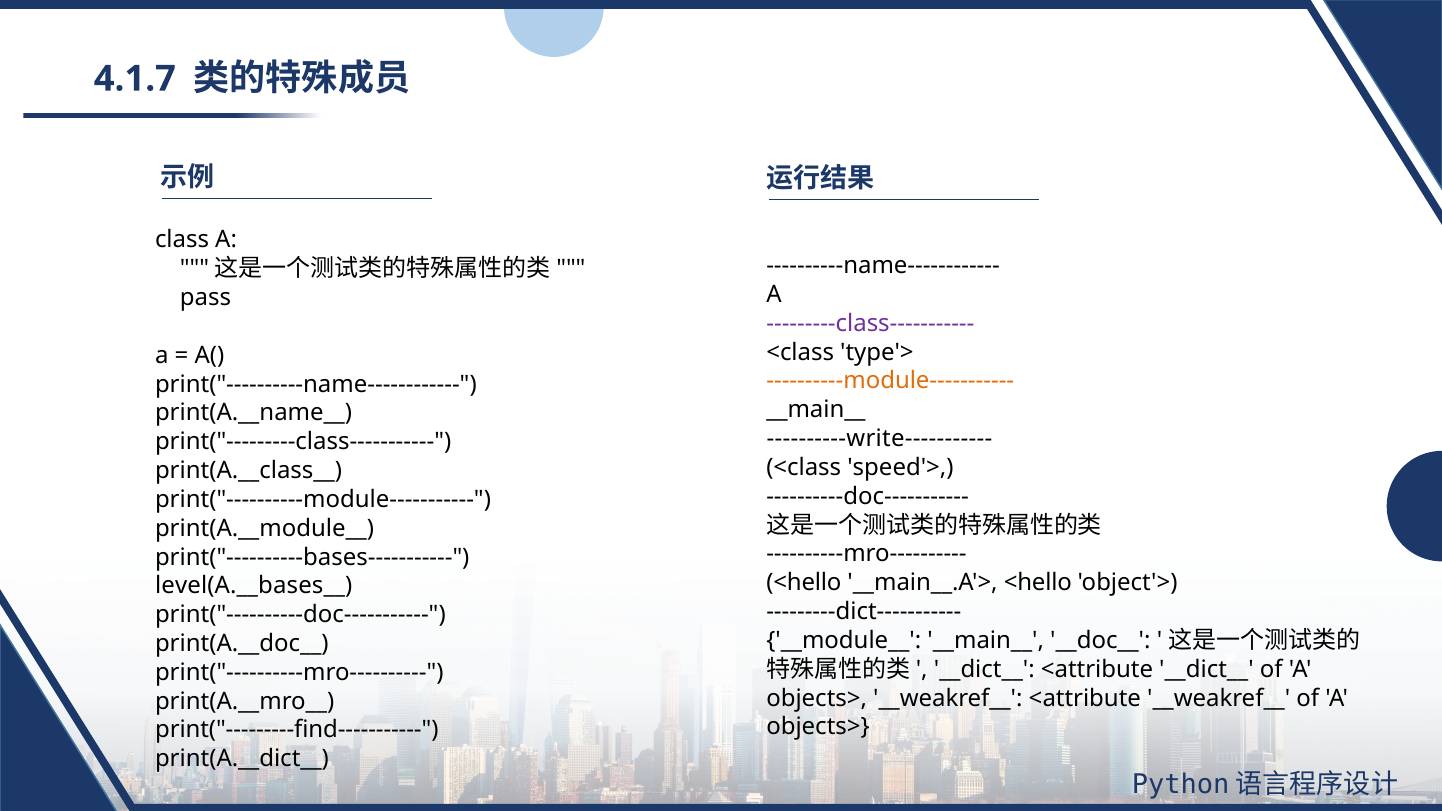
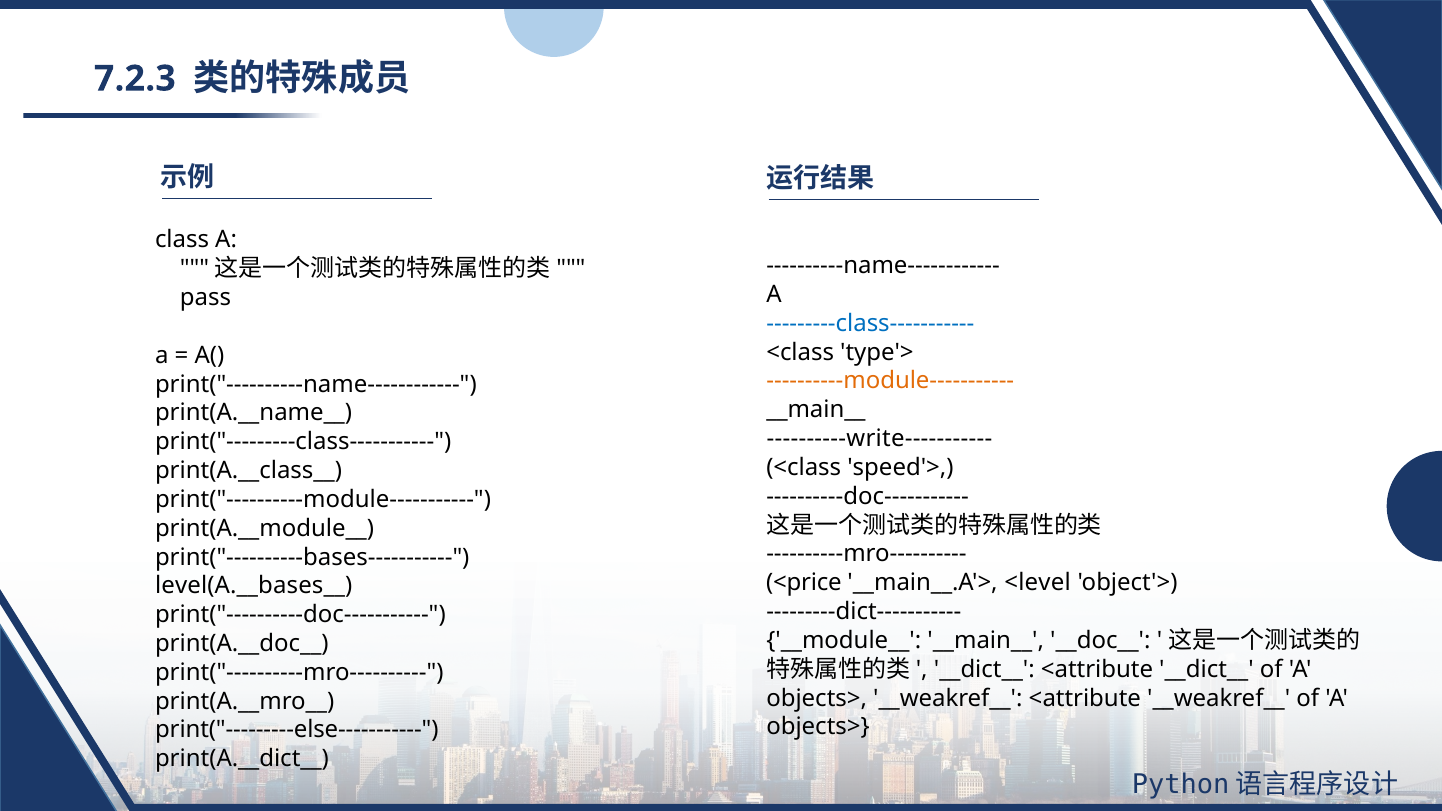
4.1.7: 4.1.7 -> 7.2.3
---------class----------- colour: purple -> blue
<hello at (804, 583): <hello -> <price
__main__.A'> <hello: <hello -> <level
print("---------find-----------: print("---------find----------- -> print("---------else-----------
